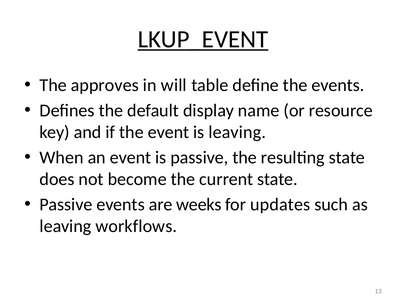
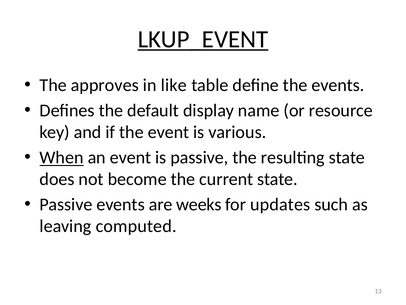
will: will -> like
is leaving: leaving -> various
When underline: none -> present
workflows: workflows -> computed
